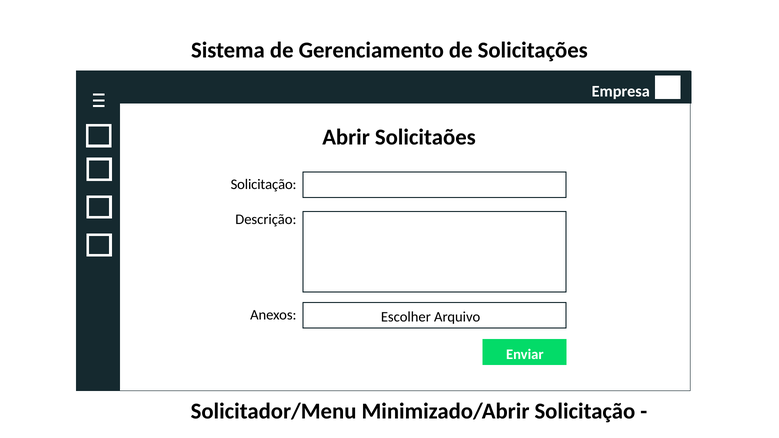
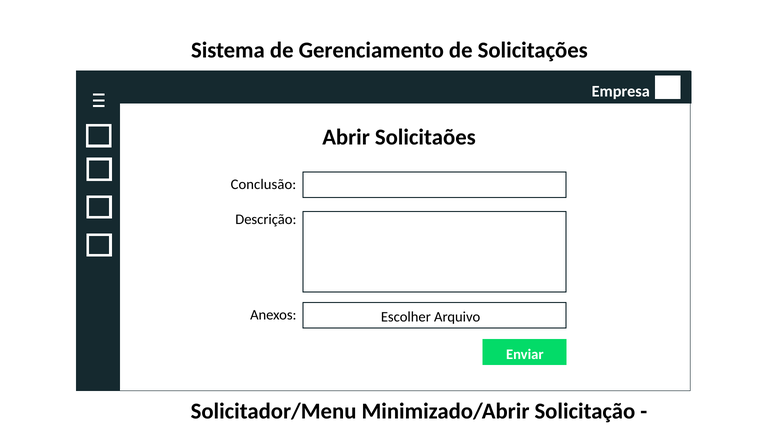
Solicitação at (264, 185): Solicitação -> Conclusão
